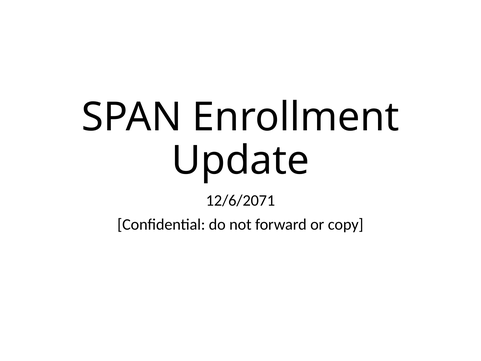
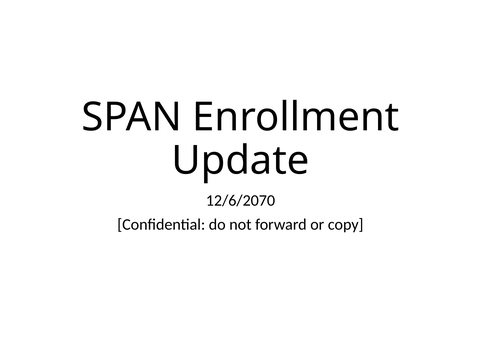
12/6/2071: 12/6/2071 -> 12/6/2070
